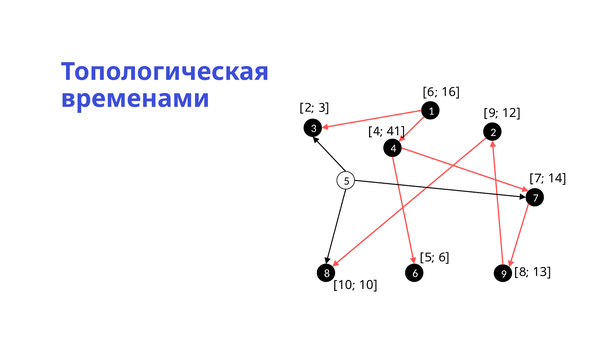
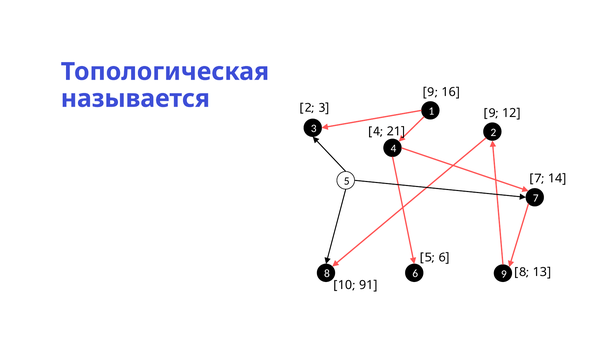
6 at (430, 92): 6 -> 9
временами: временами -> называется
41: 41 -> 21
10 at (366, 285): 10 -> 91
